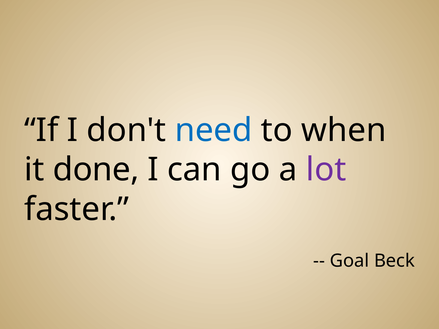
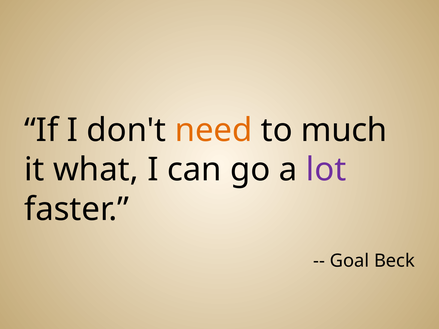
need colour: blue -> orange
when: when -> much
done: done -> what
